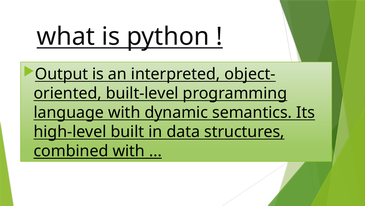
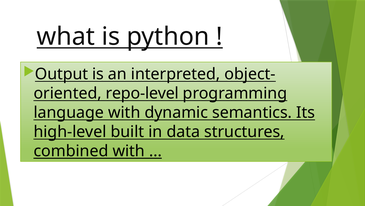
built-level: built-level -> repo-level
